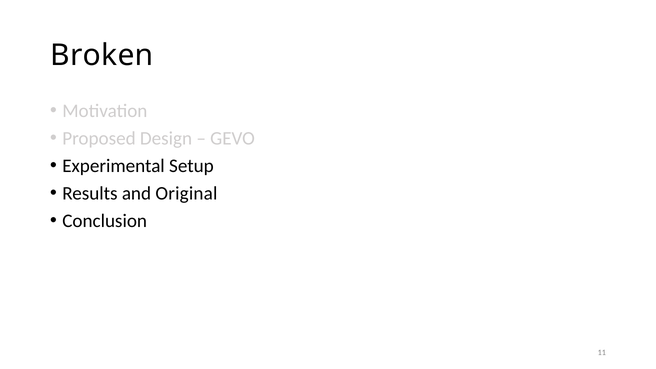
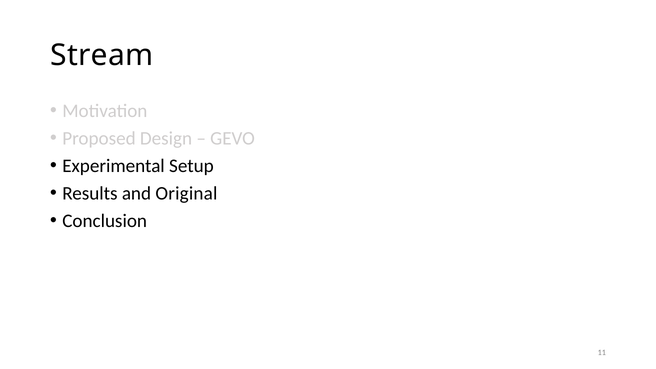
Broken: Broken -> Stream
